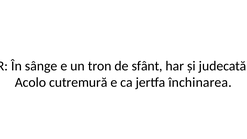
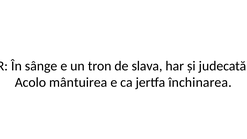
sfânt: sfânt -> slava
cutremură: cutremură -> mântuirea
